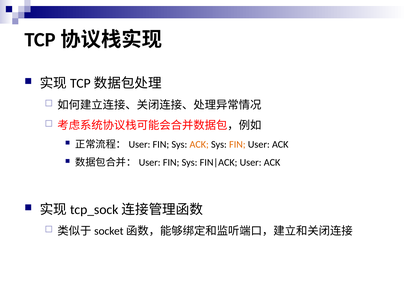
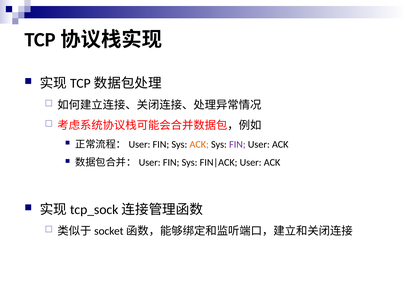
FIN at (237, 144) colour: orange -> purple
